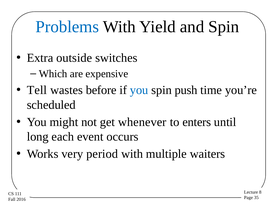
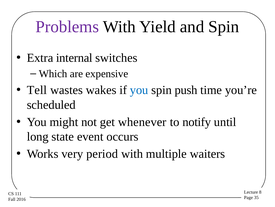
Problems colour: blue -> purple
outside: outside -> internal
before: before -> wakes
enters: enters -> notify
each: each -> state
